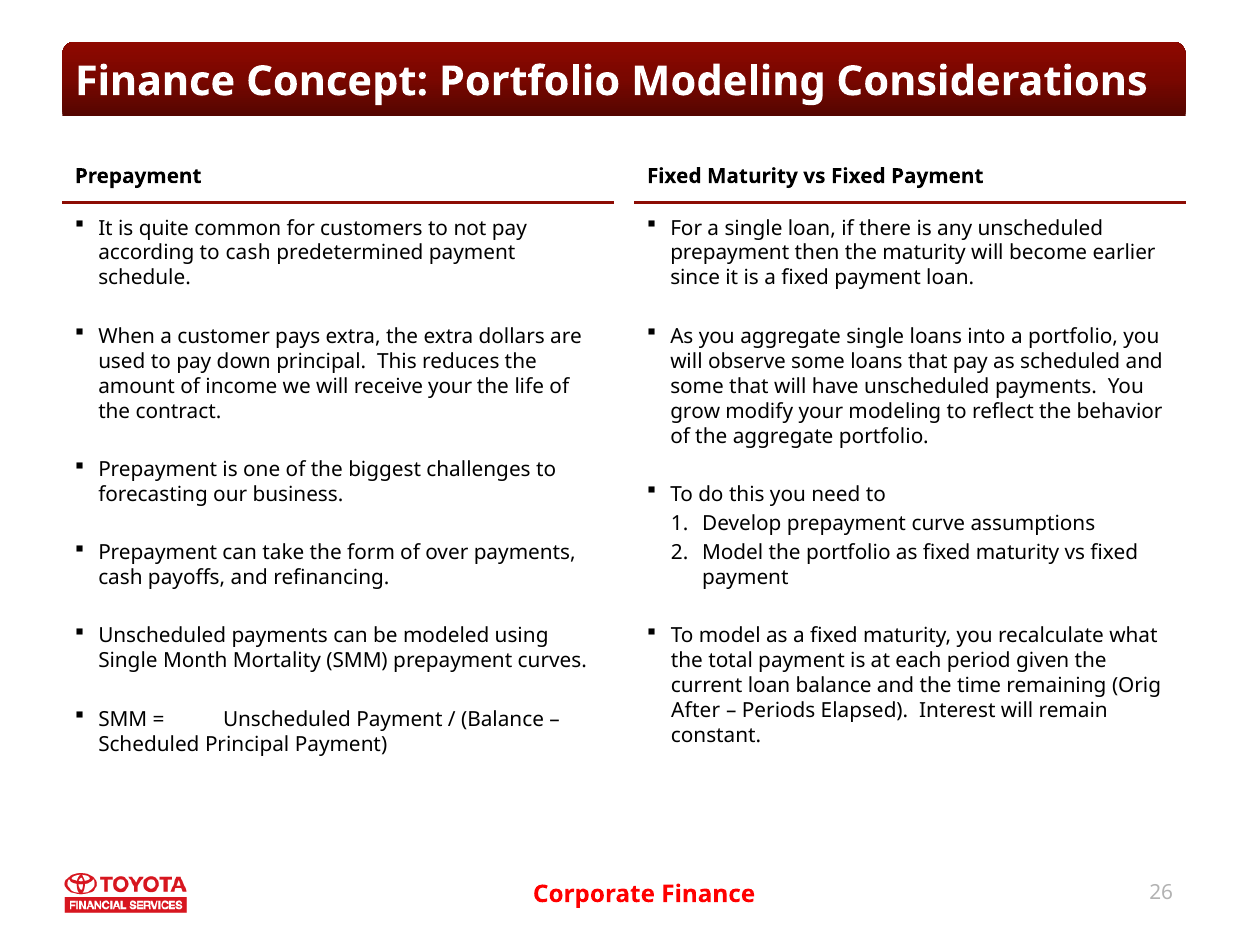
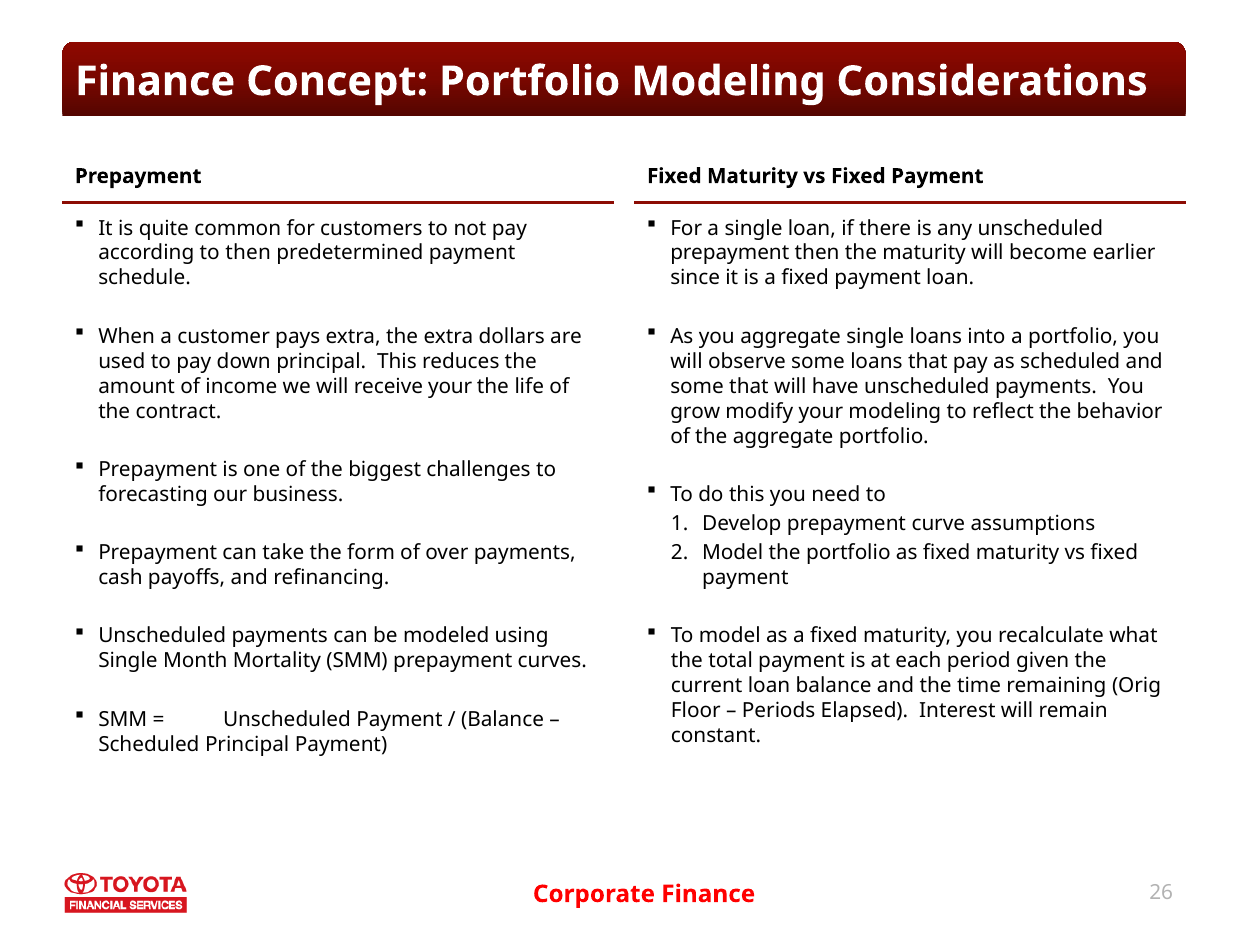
to cash: cash -> then
After: After -> Floor
